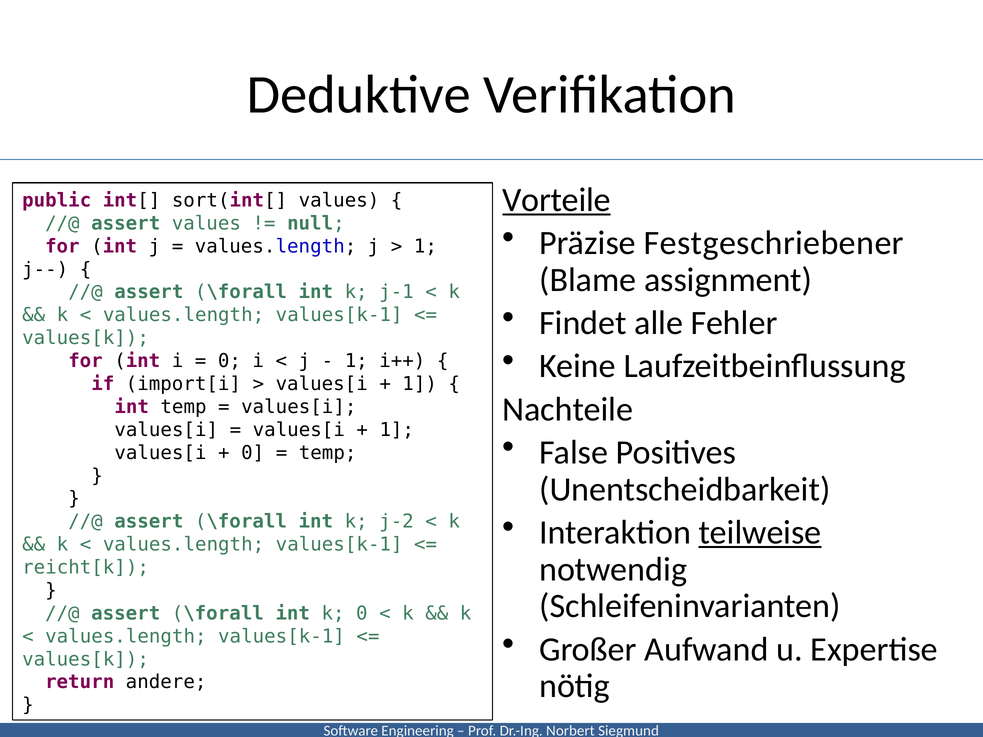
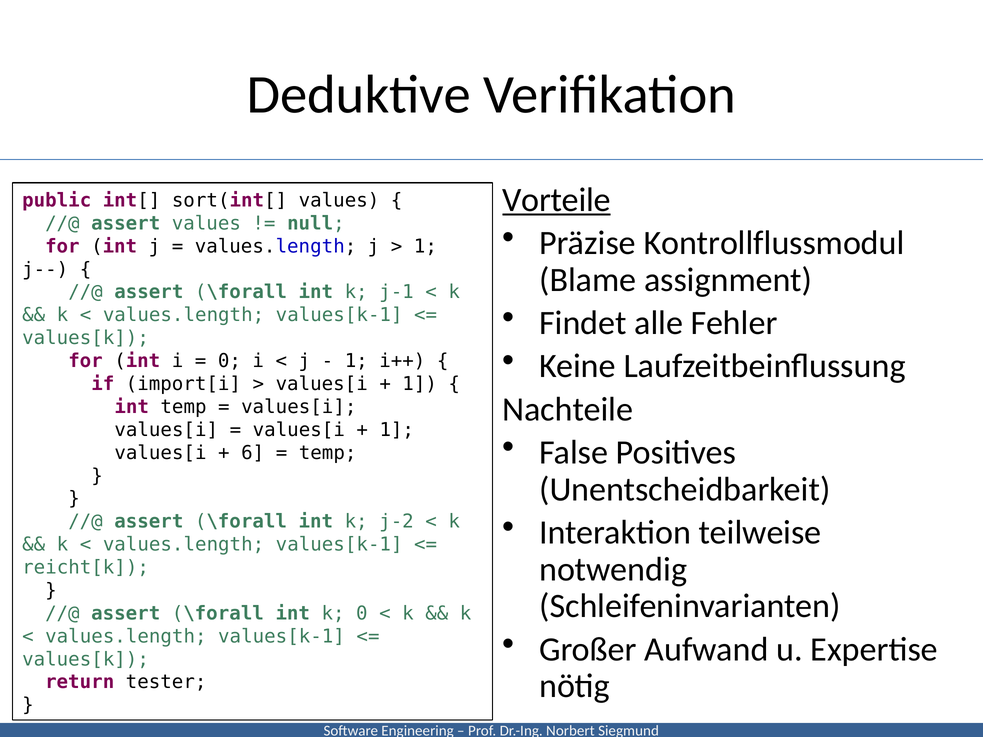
Festgeschriebener: Festgeschriebener -> Kontrollflussmodul
0 at (253, 453): 0 -> 6
teilweise underline: present -> none
andere: andere -> tester
